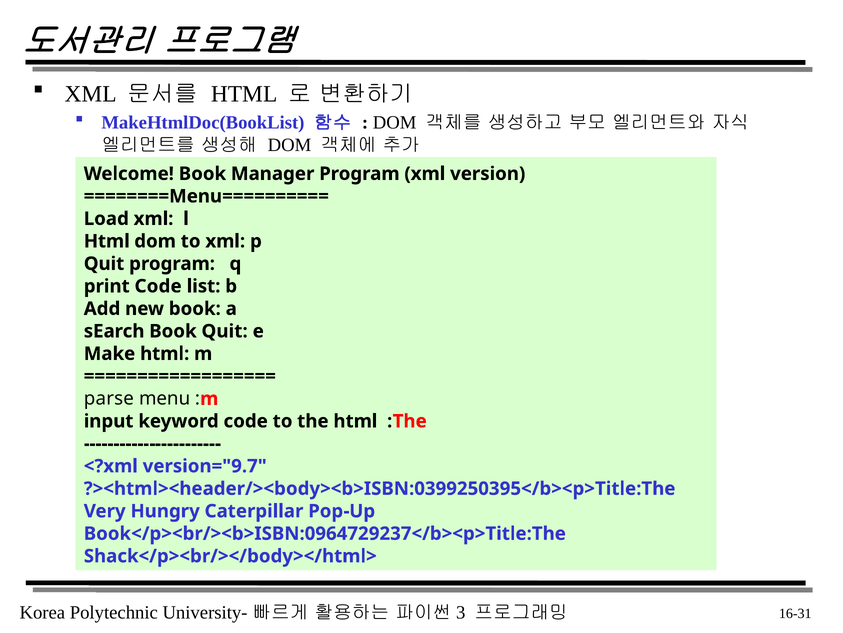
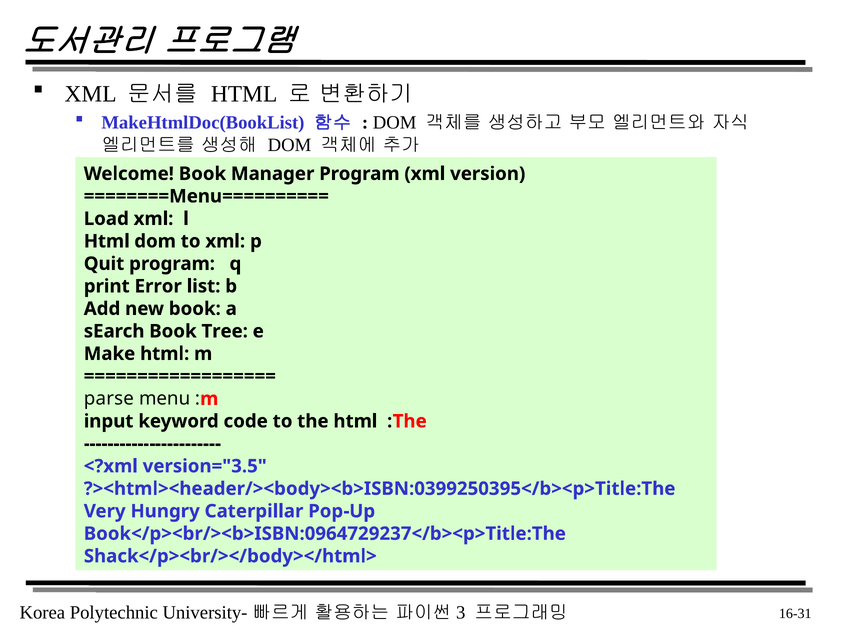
print Code: Code -> Error
Book Quit: Quit -> Tree
version="9.7: version="9.7 -> version="3.5
